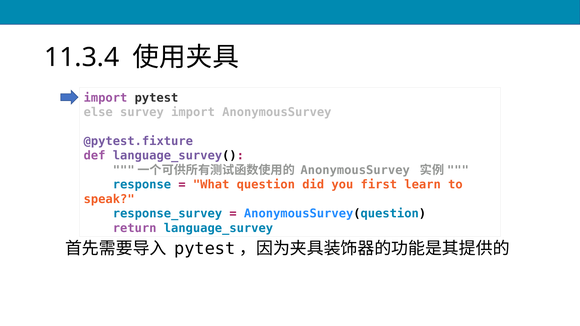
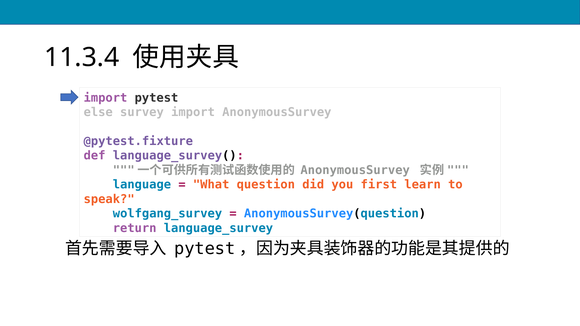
response: response -> language
response_survey: response_survey -> wolfgang_survey
